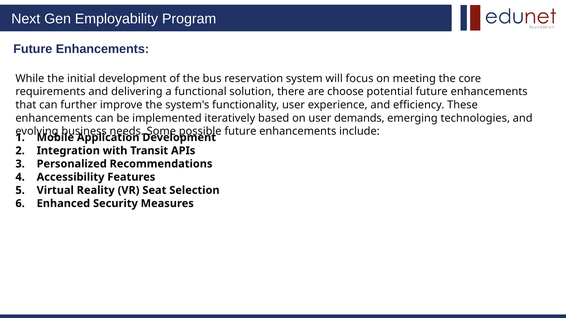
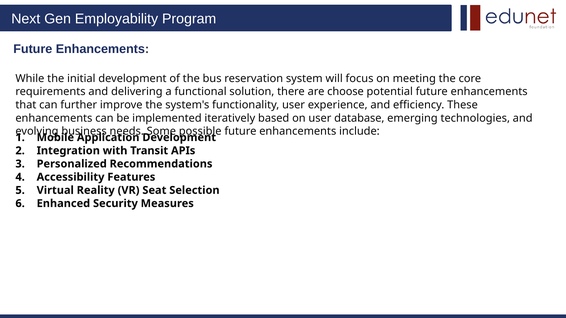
demands: demands -> database
